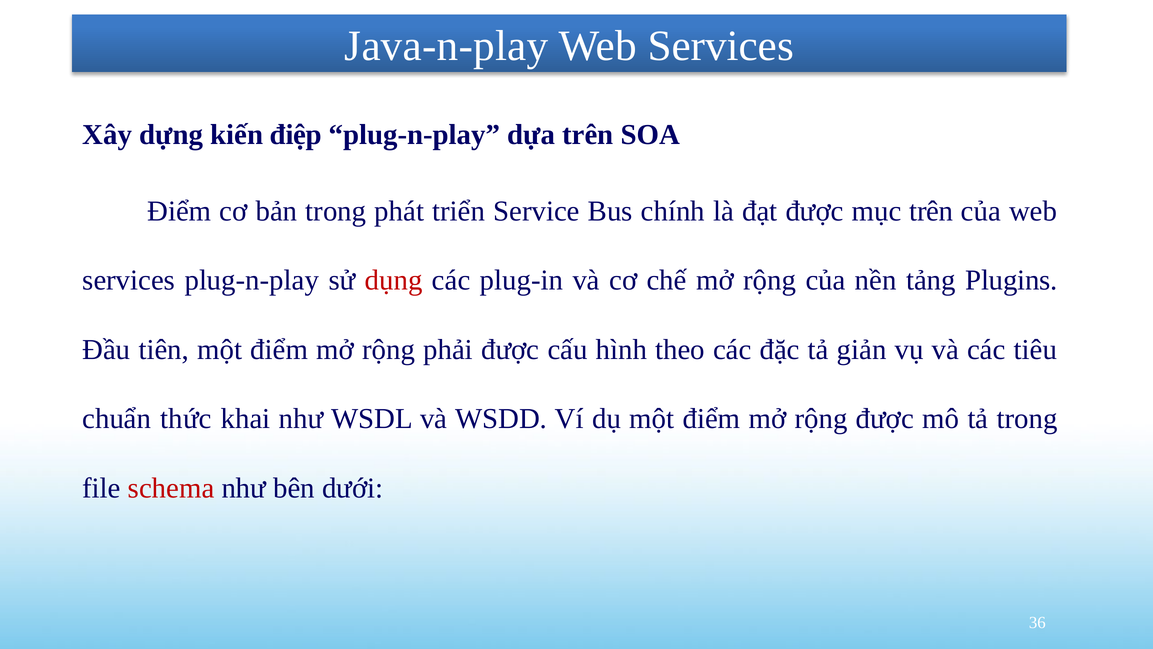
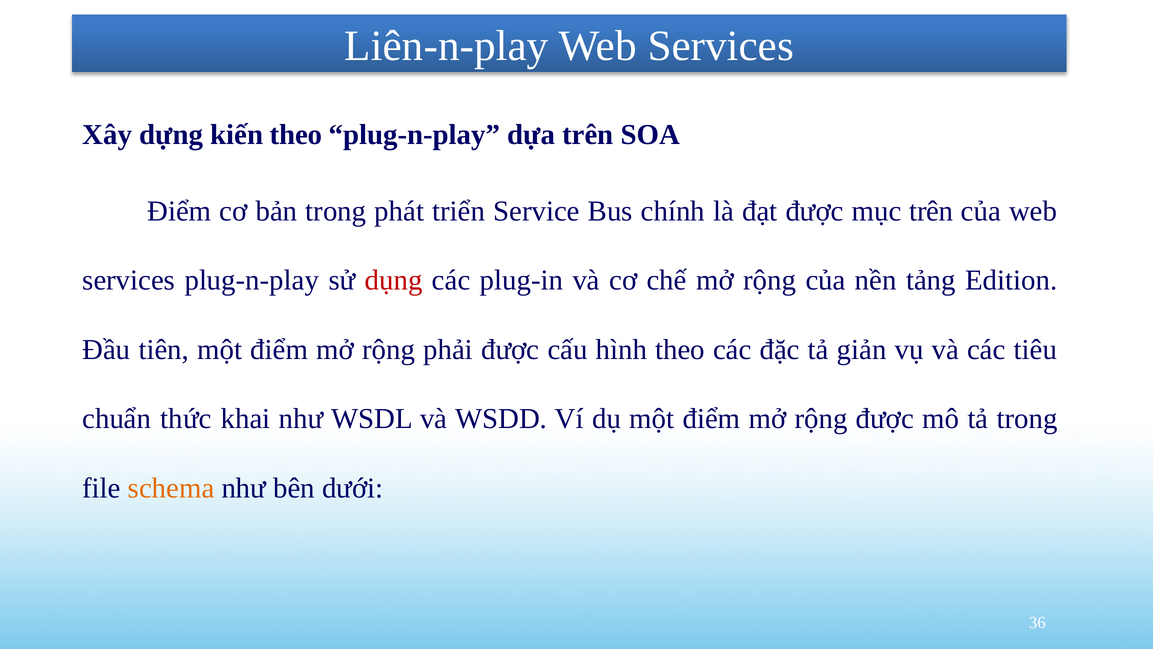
Java-n-play: Java-n-play -> Liên-n-play
kiến điệp: điệp -> theo
Plugins: Plugins -> Edition
schema colour: red -> orange
